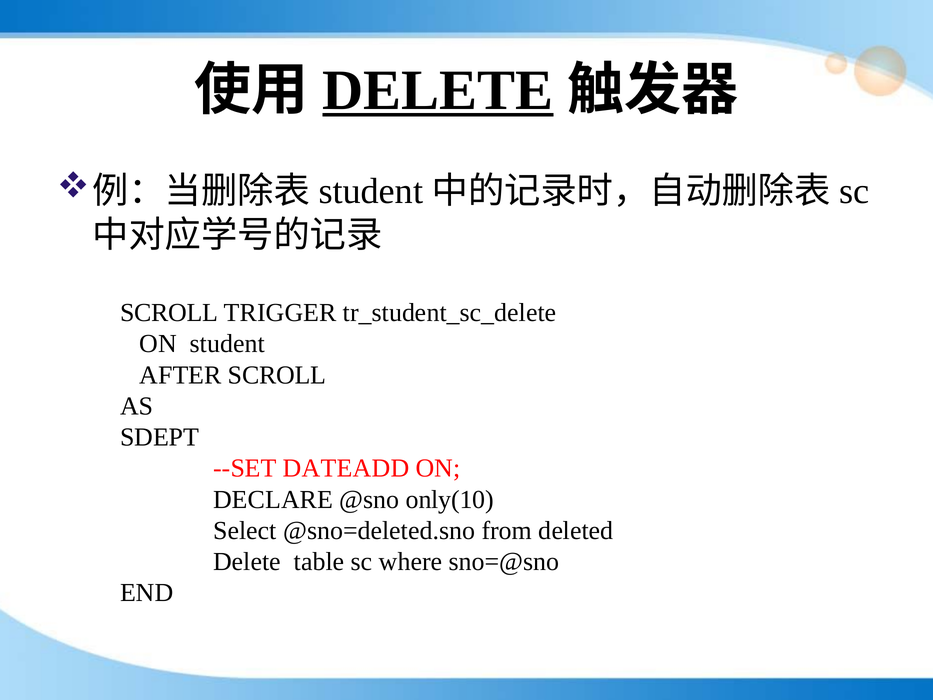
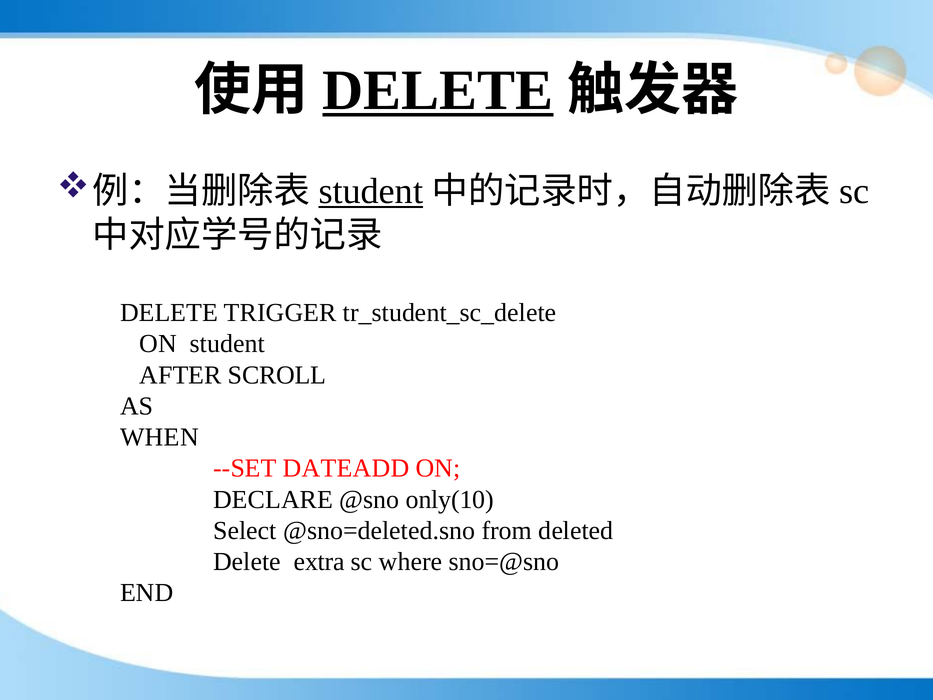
student at (371, 191) underline: none -> present
SCROLL at (169, 313): SCROLL -> DELETE
SDEPT: SDEPT -> WHEN
table: table -> extra
